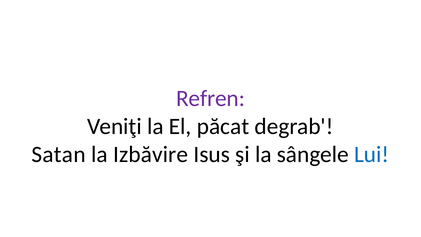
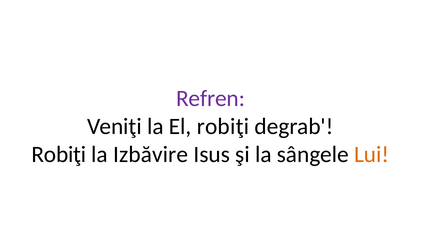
El păcat: păcat -> robiţi
Satan at (59, 154): Satan -> Robiţi
Lui colour: blue -> orange
